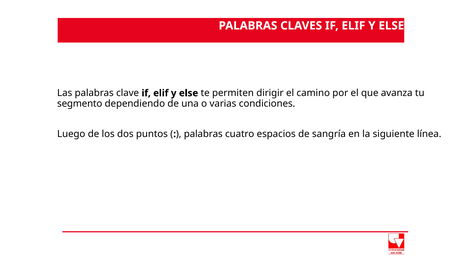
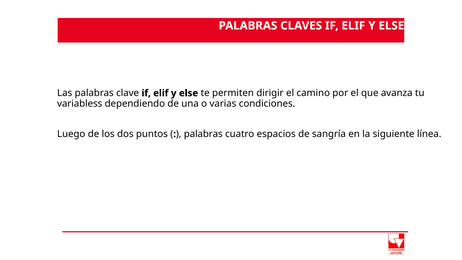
segmento: segmento -> variabless
